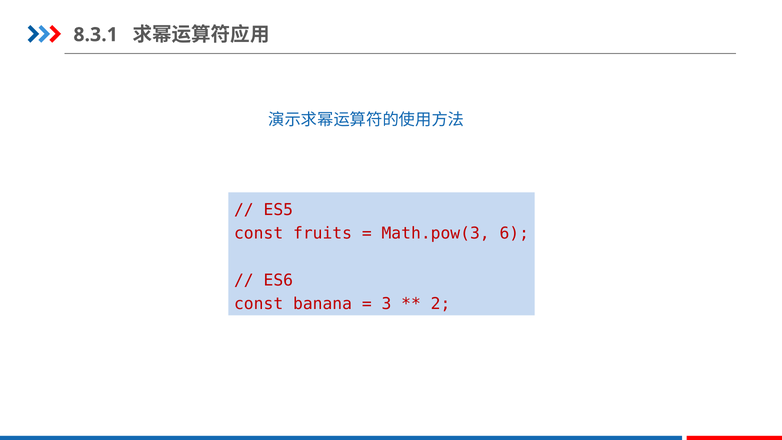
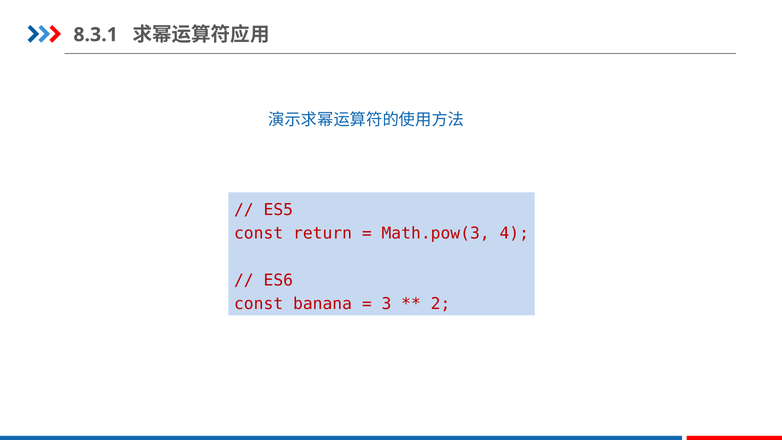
fruits: fruits -> return
6: 6 -> 4
